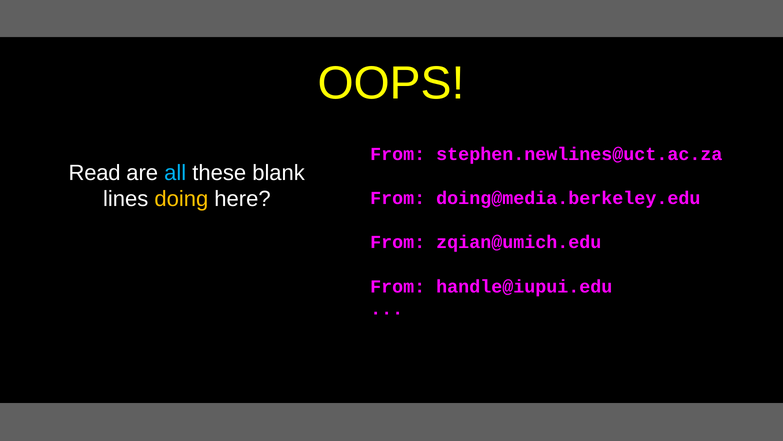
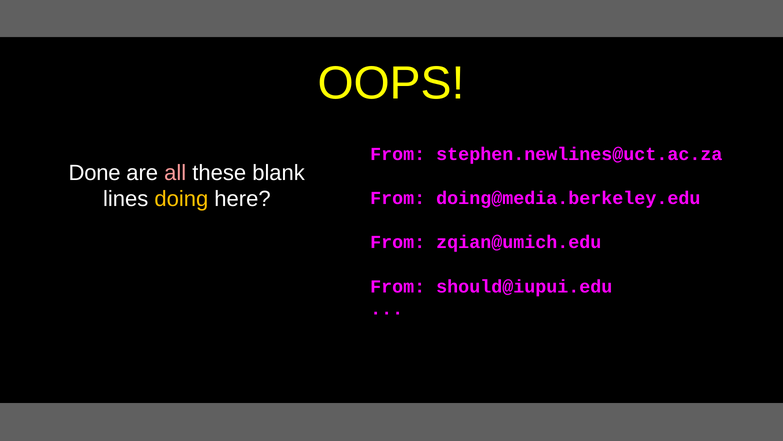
Read: Read -> Done
all colour: light blue -> pink
handle@iupui.edu: handle@iupui.edu -> should@iupui.edu
